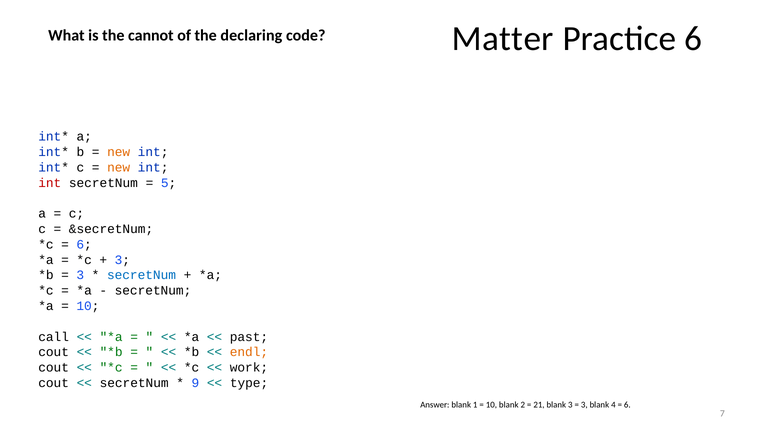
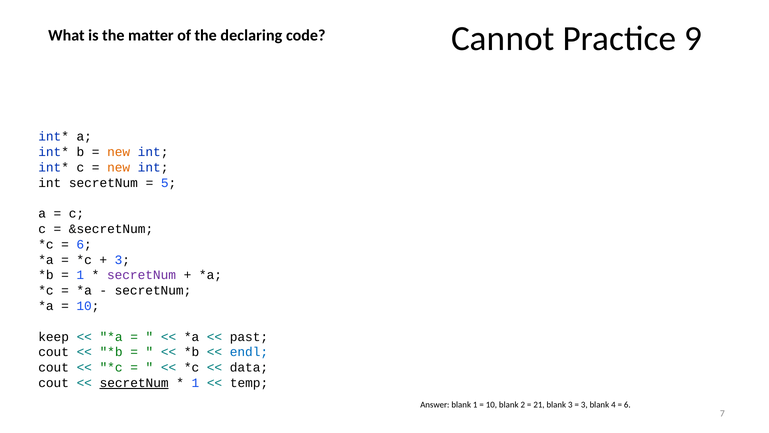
Matter: Matter -> Cannot
Practice 6: 6 -> 9
cannot: cannot -> matter
int at (50, 183) colour: red -> black
3 at (80, 275): 3 -> 1
secretNum at (142, 275) colour: blue -> purple
call: call -> keep
endl colour: orange -> blue
work: work -> data
secretNum at (134, 383) underline: none -> present
9 at (195, 383): 9 -> 1
type: type -> temp
